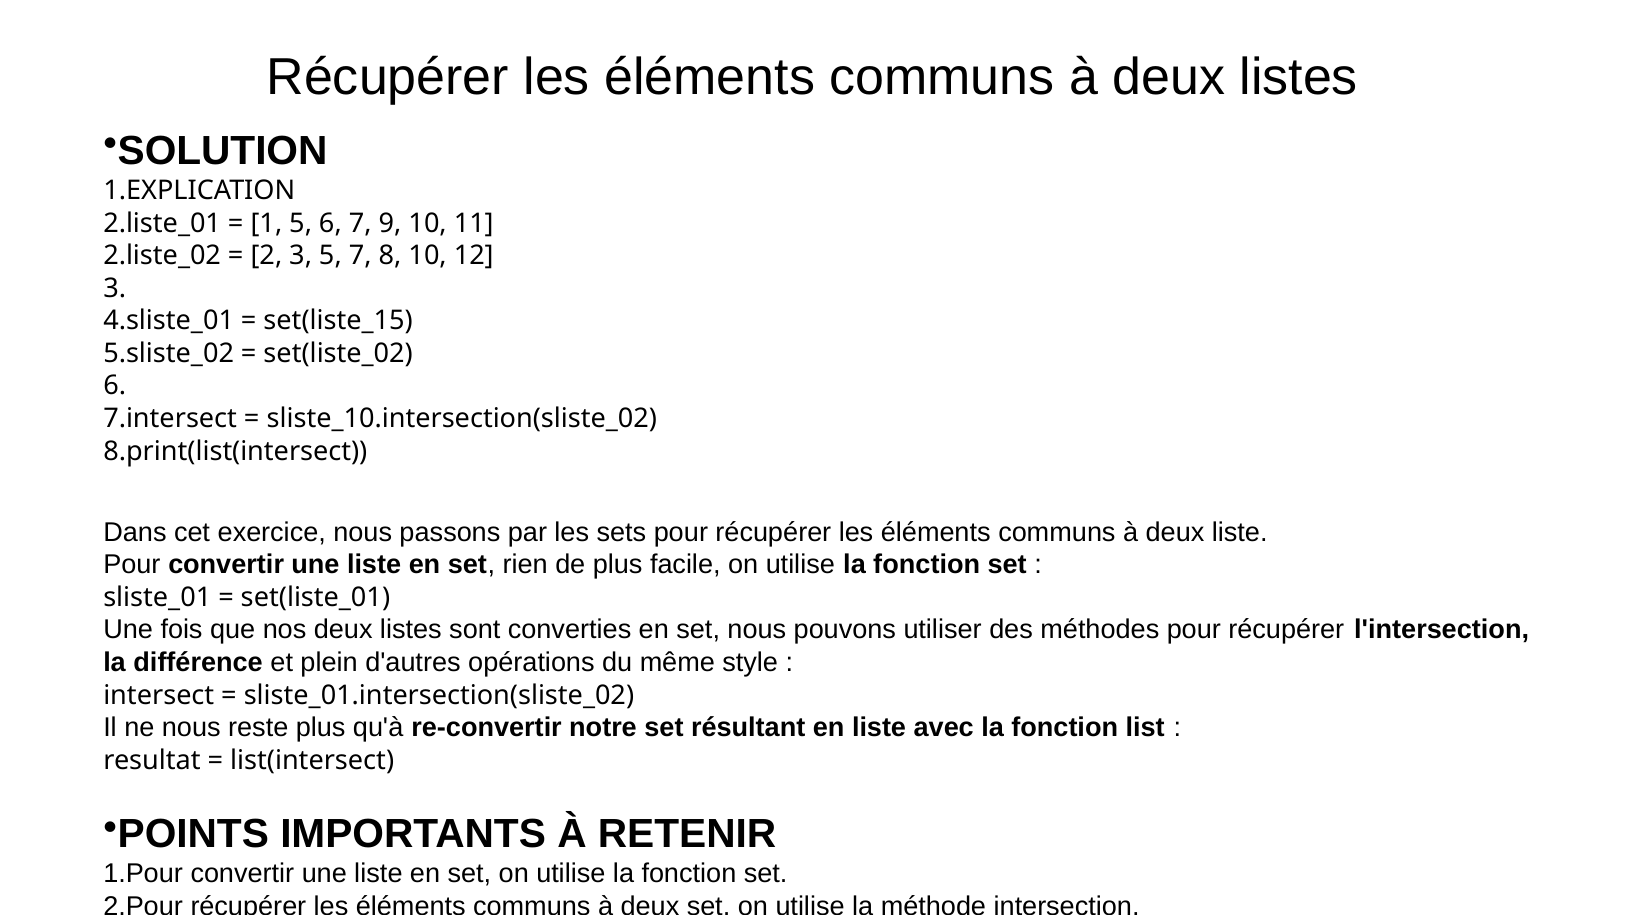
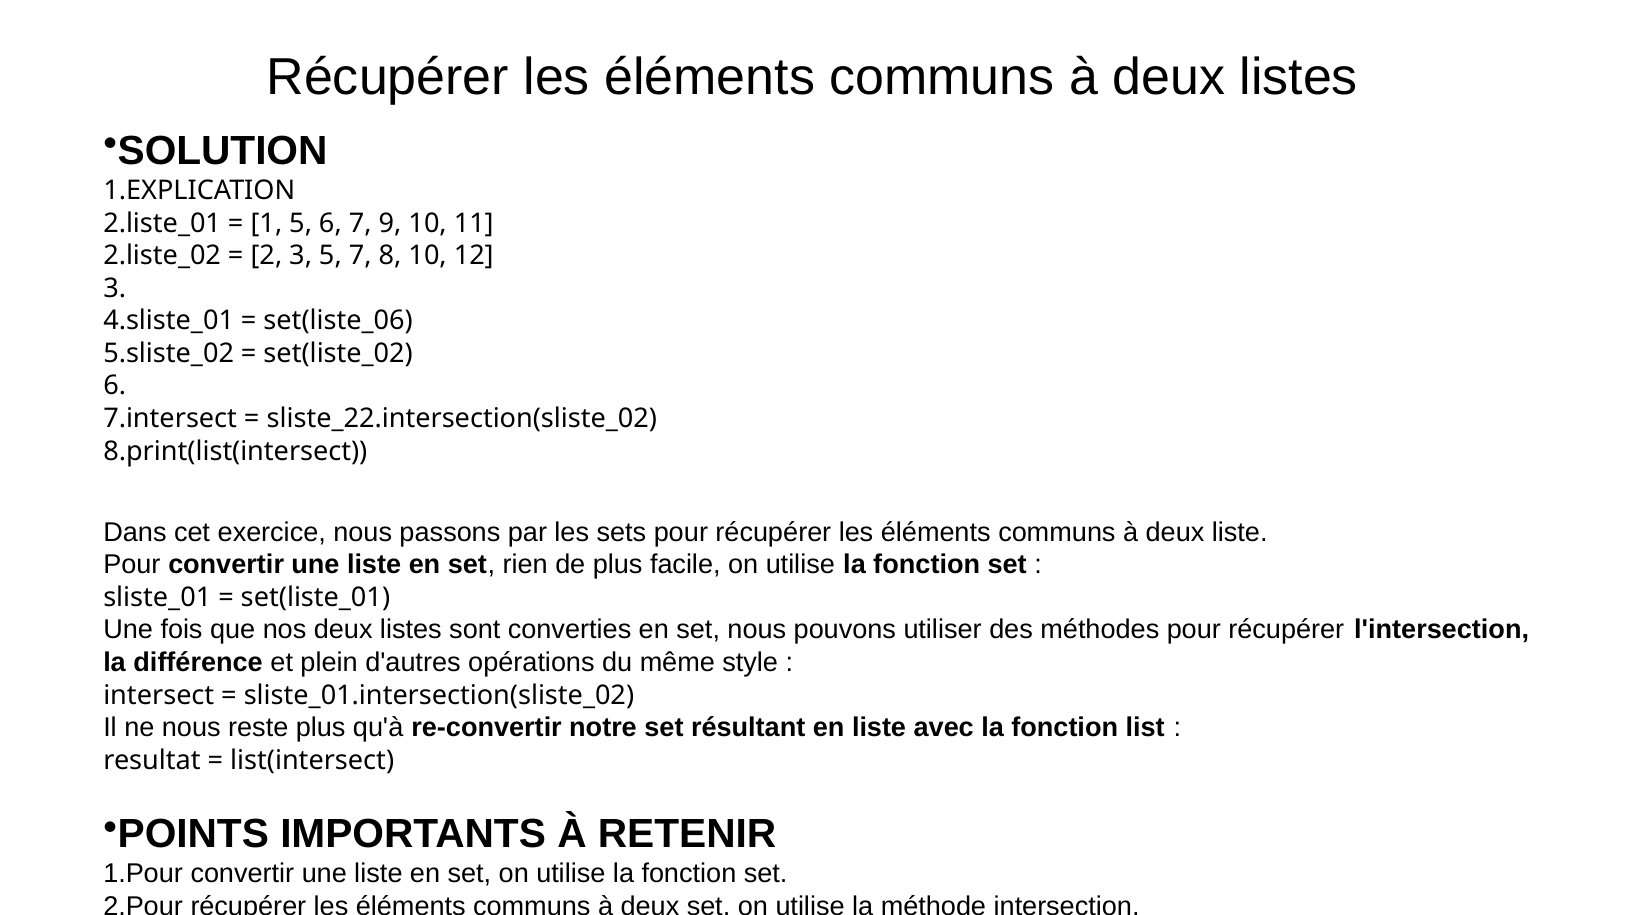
set(liste_15: set(liste_15 -> set(liste_06
sliste_10.intersection(sliste_02: sliste_10.intersection(sliste_02 -> sliste_22.intersection(sliste_02
